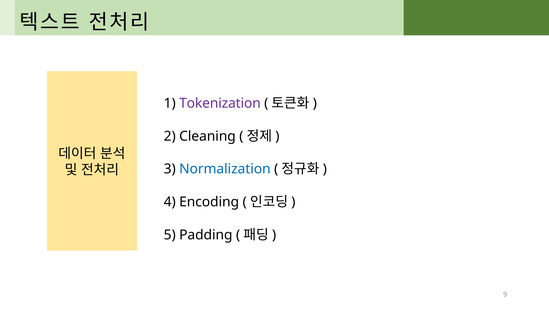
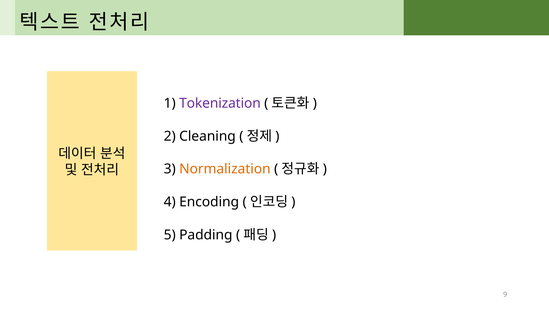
Normalization colour: blue -> orange
